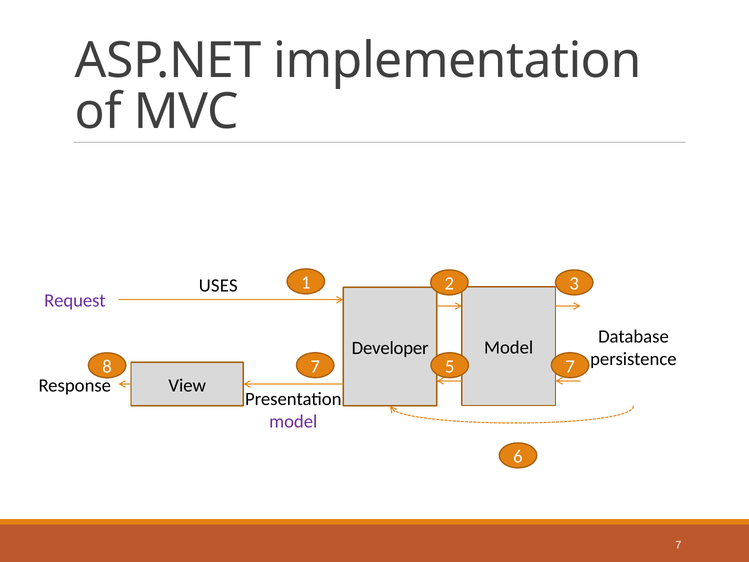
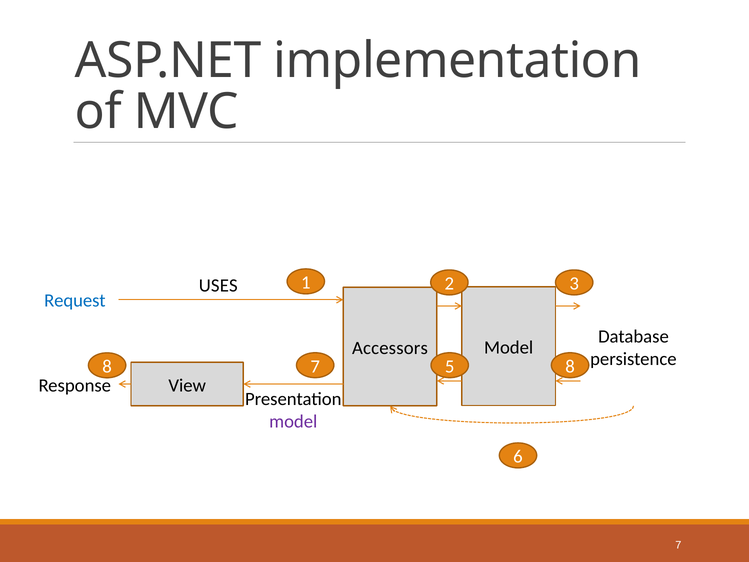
Request colour: purple -> blue
Developer: Developer -> Accessors
5 7: 7 -> 8
